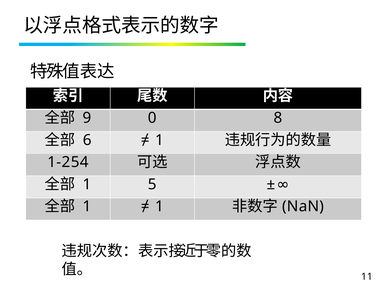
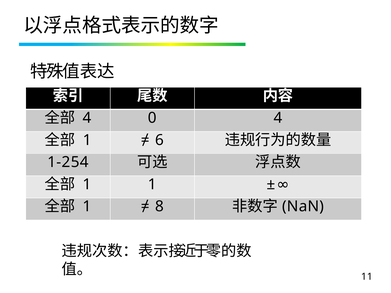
9 at (87, 118): 9 -> 4
0 8: 8 -> 4
6 at (87, 140): 6 -> 1
1 at (159, 140): 1 -> 6
1 5: 5 -> 1
1 at (159, 207): 1 -> 8
